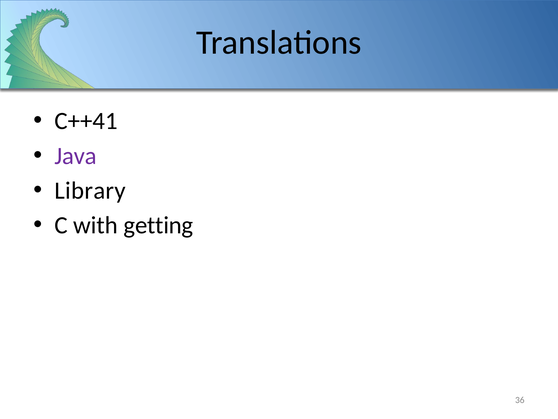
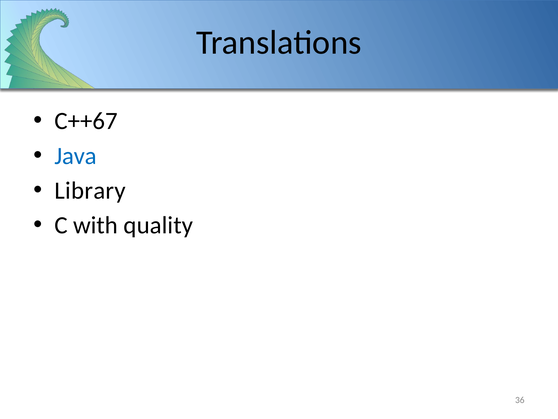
C++41: C++41 -> C++67
Java colour: purple -> blue
getting: getting -> quality
